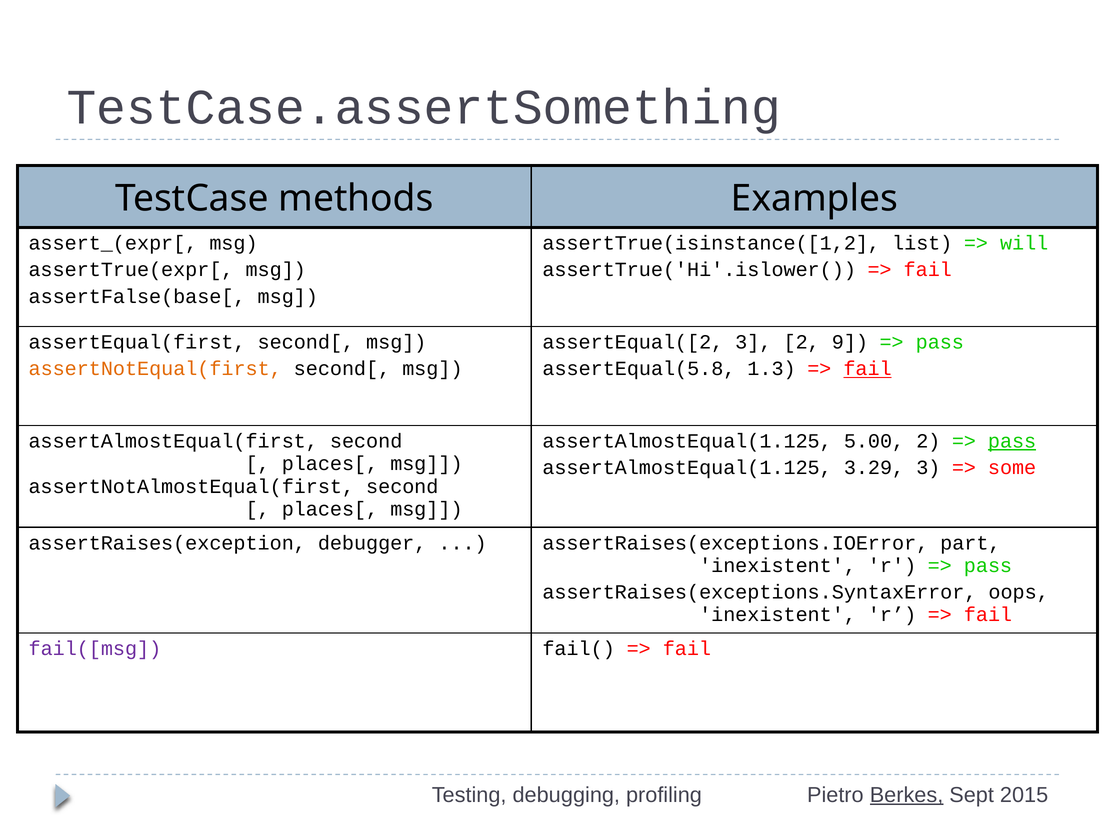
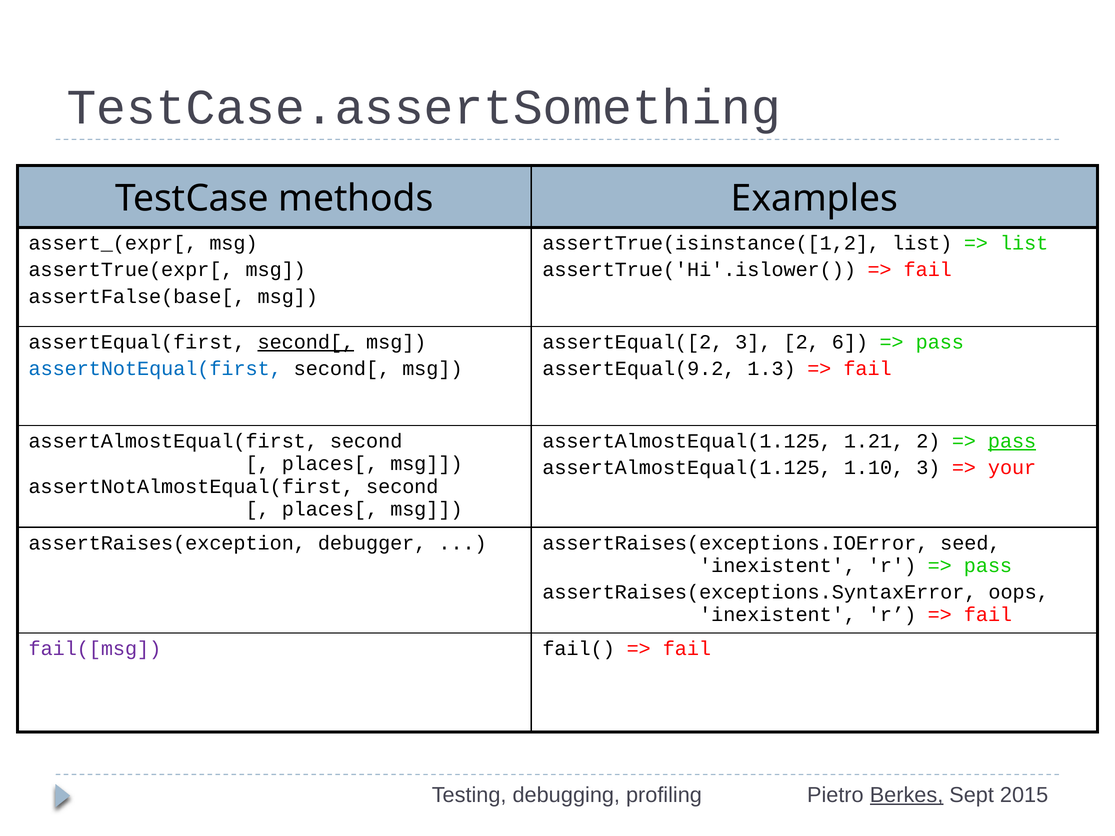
will at (1024, 243): will -> list
second[ at (306, 342) underline: none -> present
9: 9 -> 6
assertNotEqual(first colour: orange -> blue
assertEqual(5.8: assertEqual(5.8 -> assertEqual(9.2
fail at (868, 369) underline: present -> none
5.00: 5.00 -> 1.21
3.29: 3.29 -> 1.10
some: some -> your
part: part -> seed
